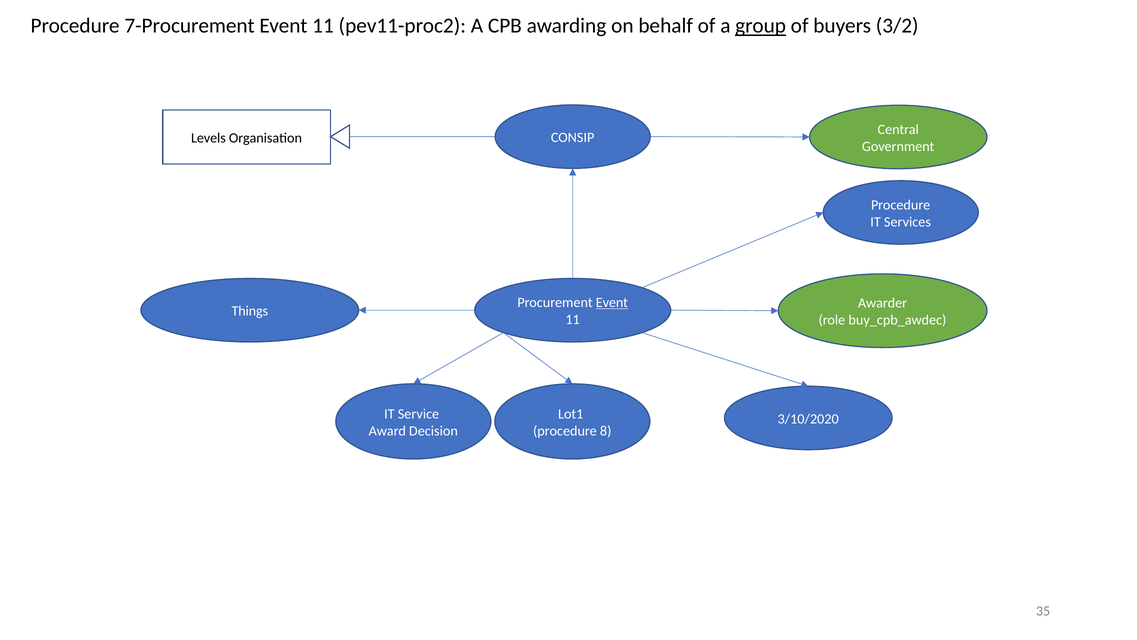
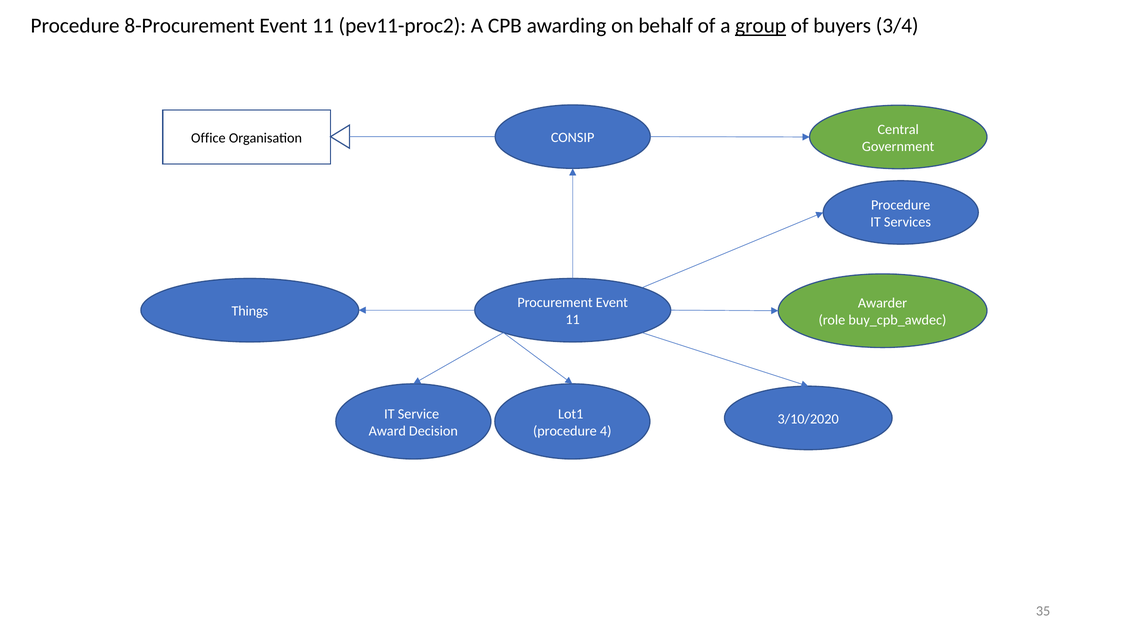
7-Procurement: 7-Procurement -> 8-Procurement
3/2: 3/2 -> 3/4
Levels: Levels -> Office
Event at (612, 302) underline: present -> none
8: 8 -> 4
